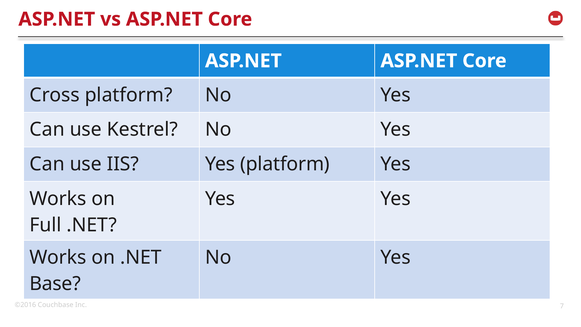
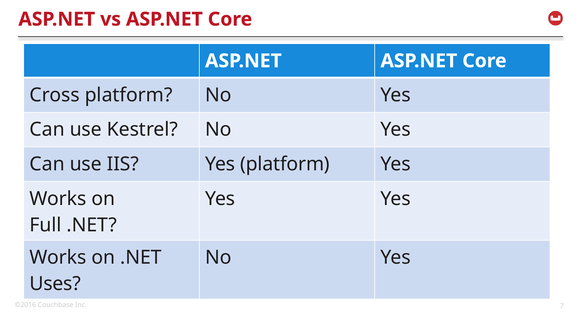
Base: Base -> Uses
